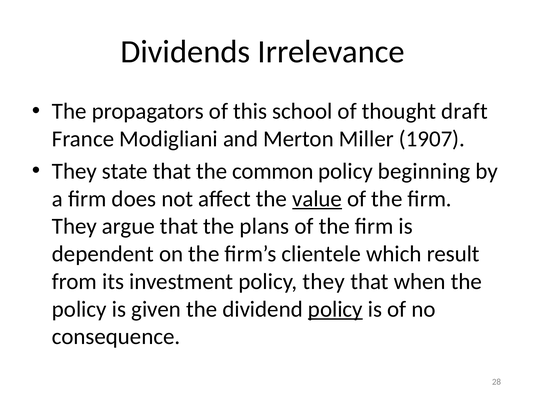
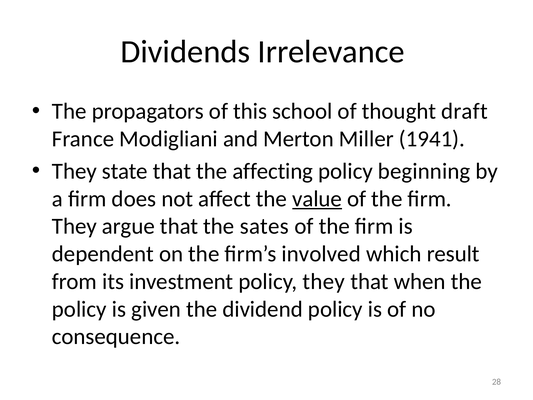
1907: 1907 -> 1941
common: common -> affecting
plans: plans -> sates
clientele: clientele -> involved
policy at (335, 309) underline: present -> none
